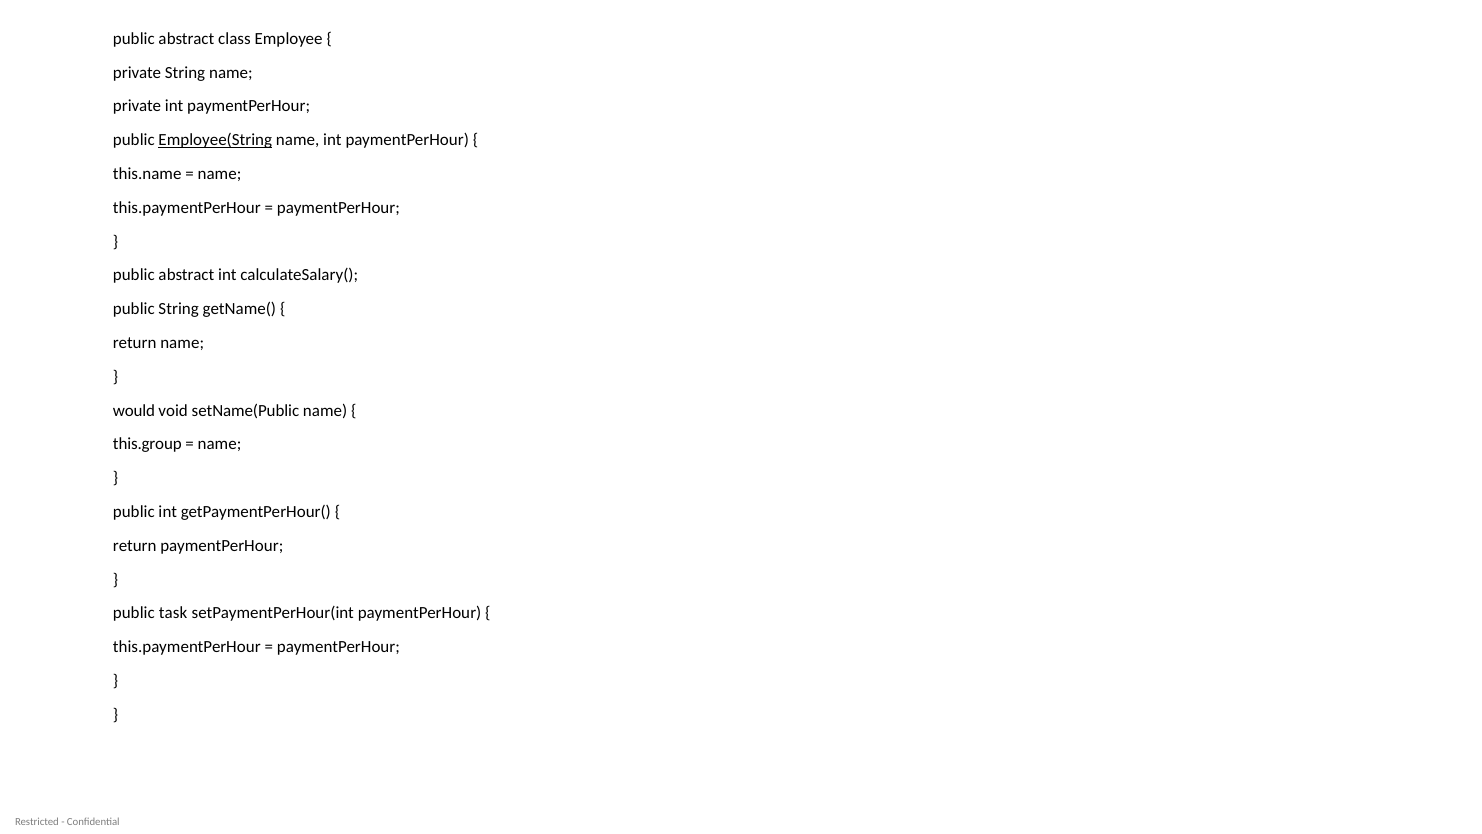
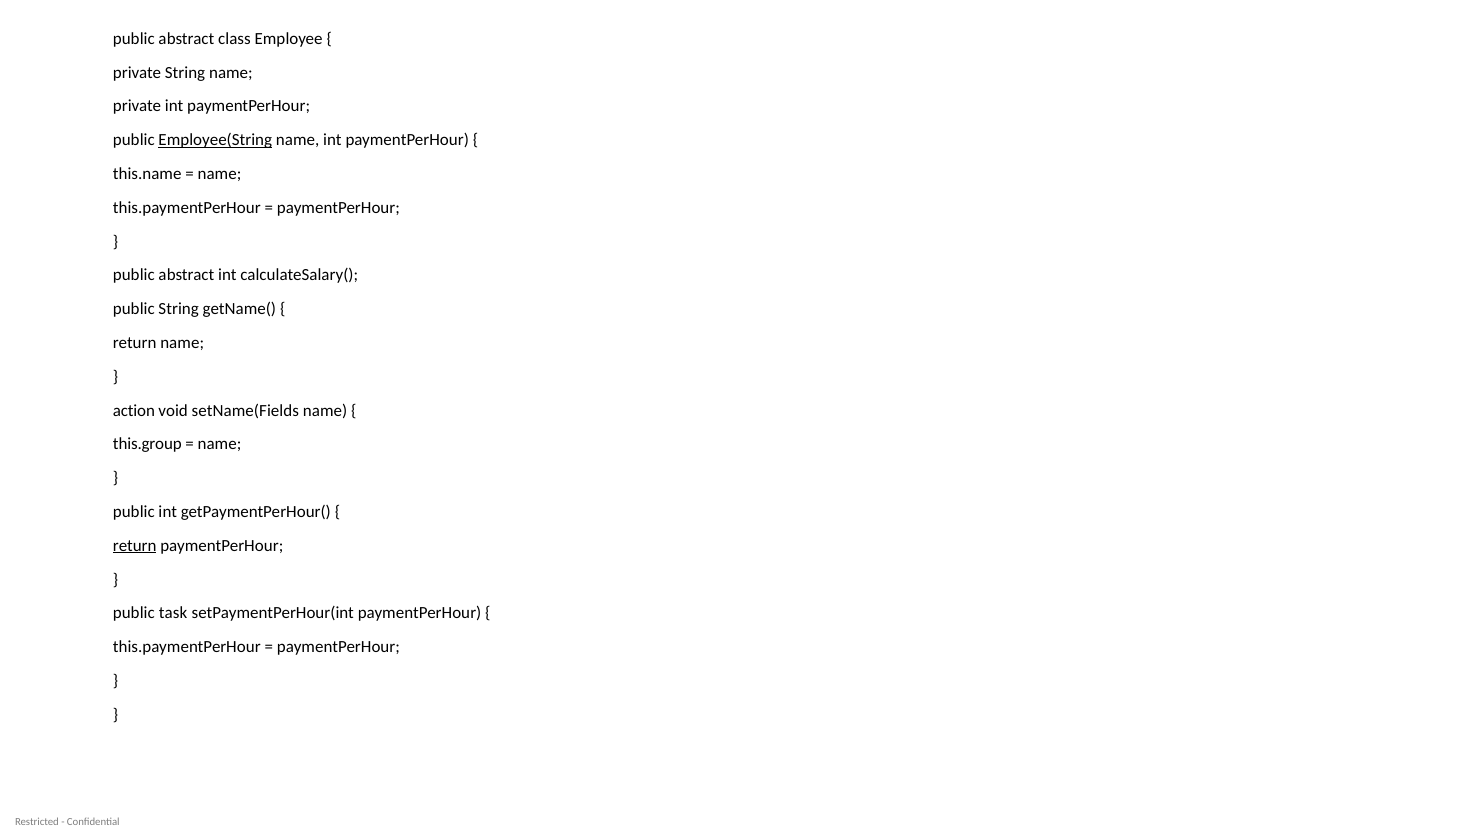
would: would -> action
setName(Public: setName(Public -> setName(Fields
return at (135, 545) underline: none -> present
